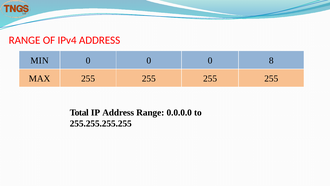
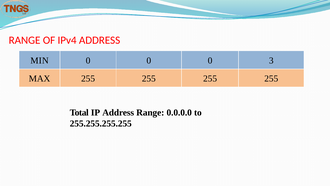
8: 8 -> 3
